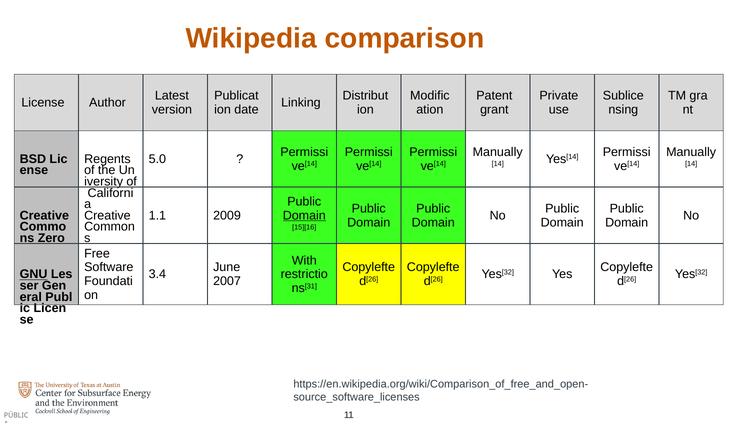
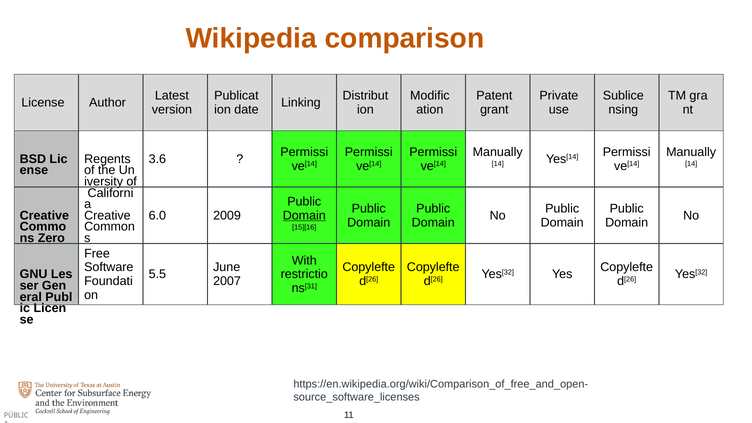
5.0: 5.0 -> 3.6
1.1: 1.1 -> 6.0
GNU underline: present -> none
3.4: 3.4 -> 5.5
